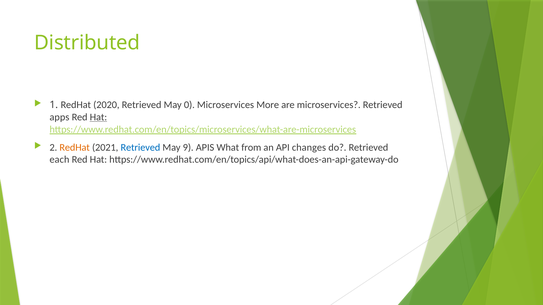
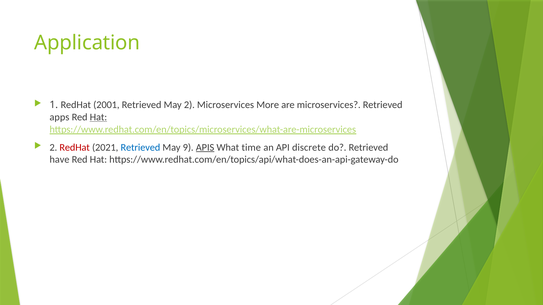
Distributed: Distributed -> Application
2020: 2020 -> 2001
May 0: 0 -> 2
RedHat at (75, 148) colour: orange -> red
APIS underline: none -> present
from: from -> time
changes: changes -> discrete
each: each -> have
